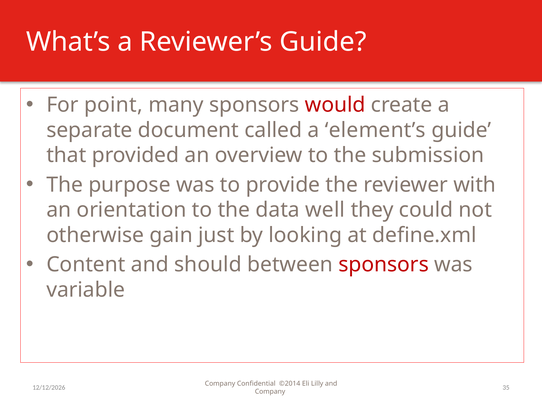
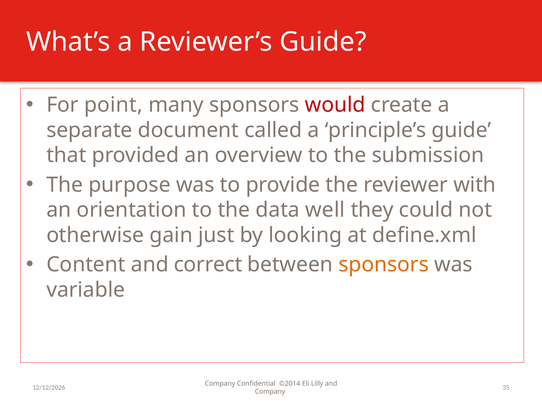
element’s: element’s -> principle’s
should: should -> correct
sponsors at (384, 265) colour: red -> orange
